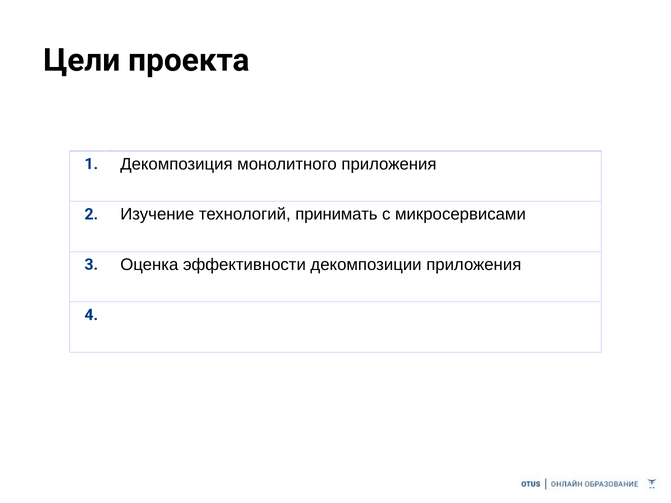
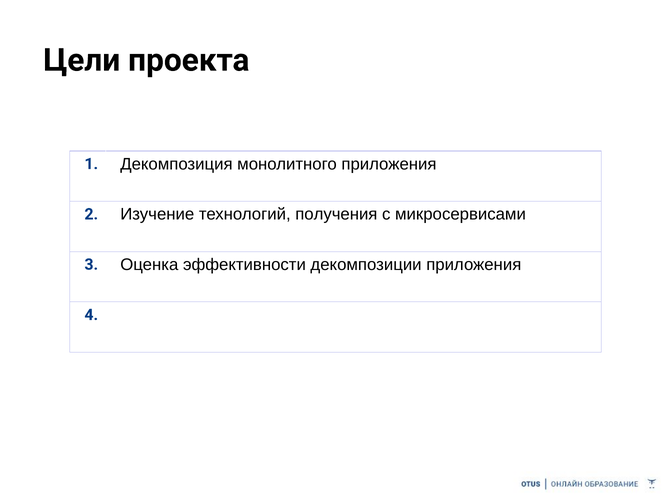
принимать: принимать -> получения
